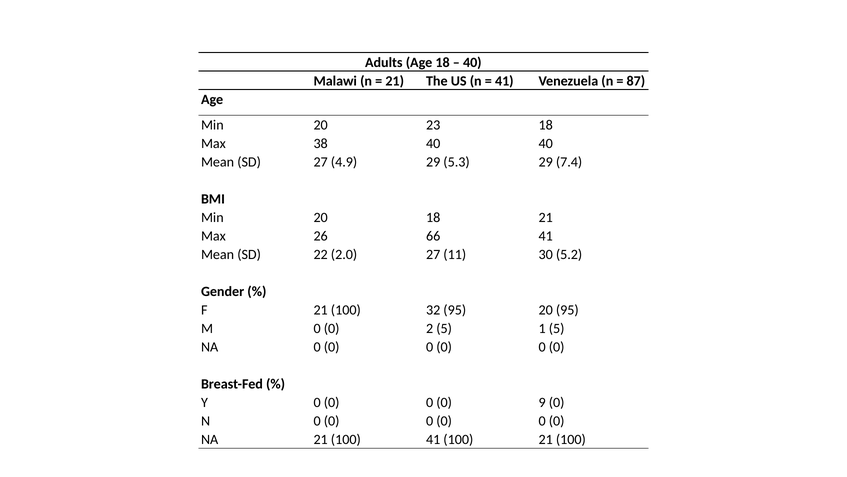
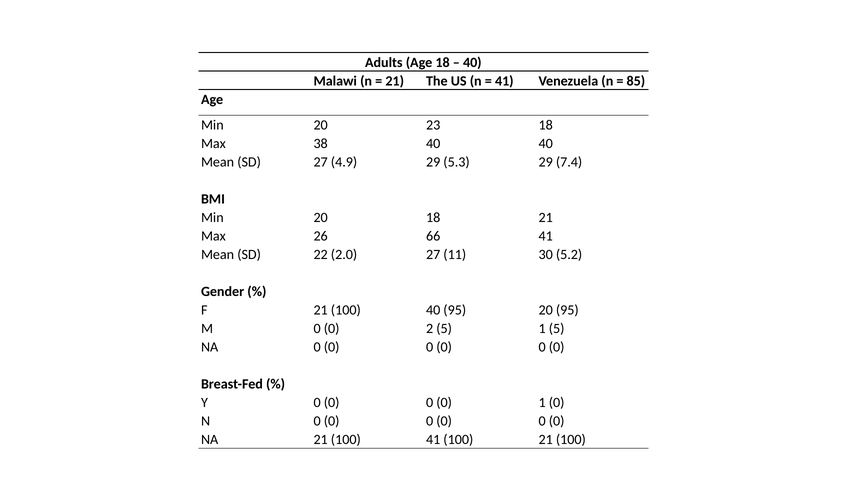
87: 87 -> 85
100 32: 32 -> 40
0 9: 9 -> 1
